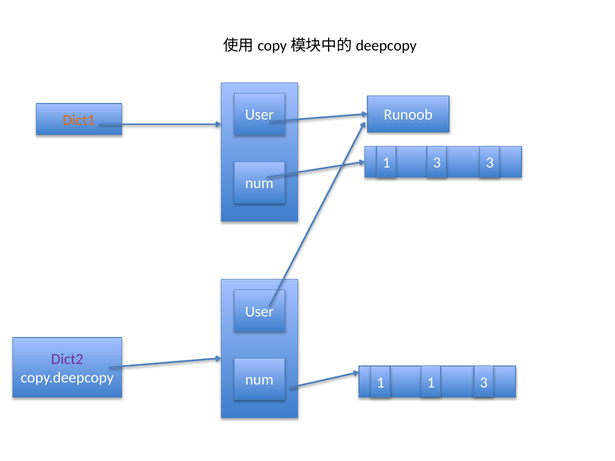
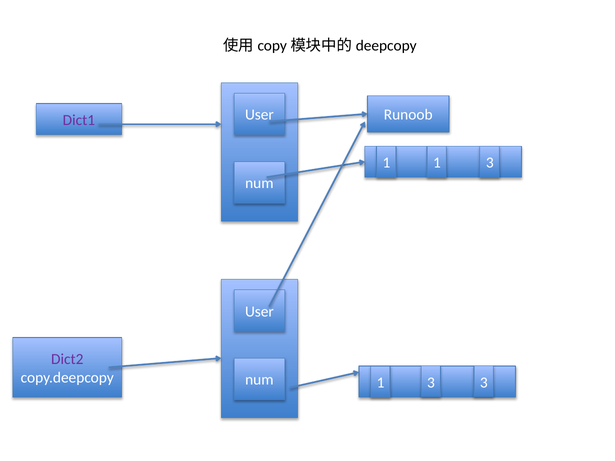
Dict1 colour: orange -> purple
3 at (437, 163): 3 -> 1
num 1 1: 1 -> 3
